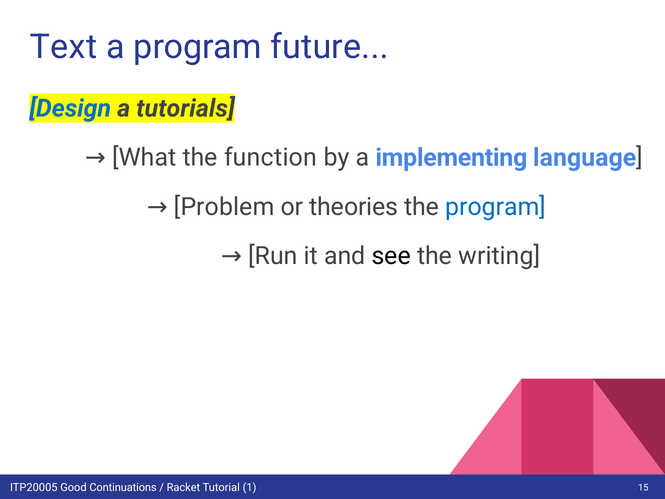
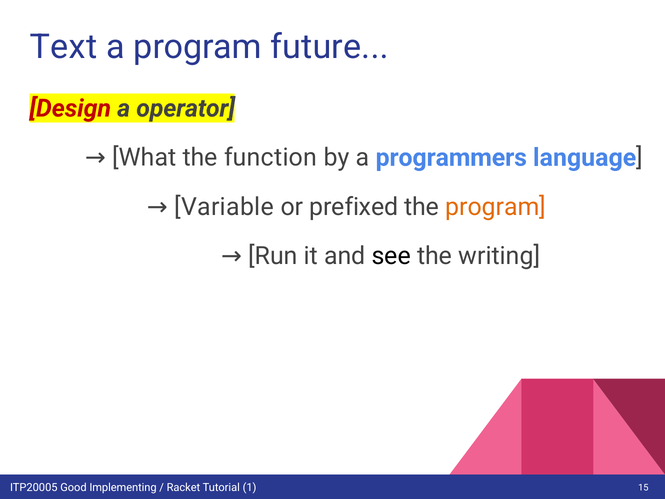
Design colour: blue -> red
tutorials: tutorials -> operator
implementing: implementing -> programmers
Problem: Problem -> Variable
theories: theories -> prefixed
program at (496, 207) colour: blue -> orange
Continuations: Continuations -> Implementing
